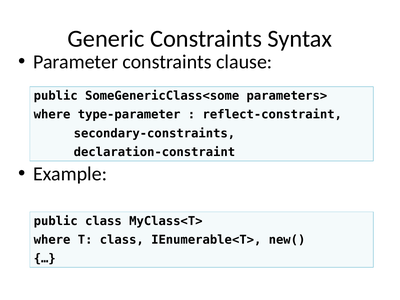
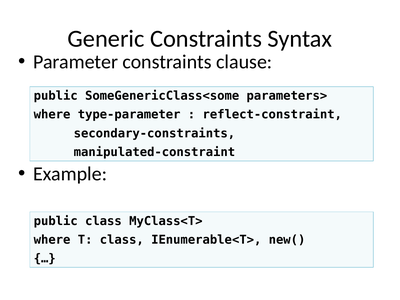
declaration-constraint: declaration-constraint -> manipulated-constraint
